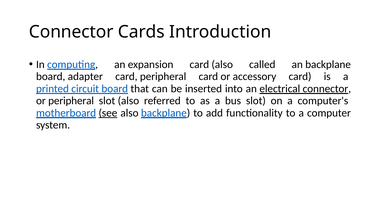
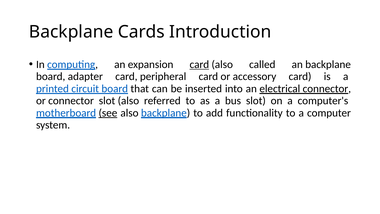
Connector at (71, 32): Connector -> Backplane
card at (199, 64) underline: none -> present
or peripheral: peripheral -> connector
